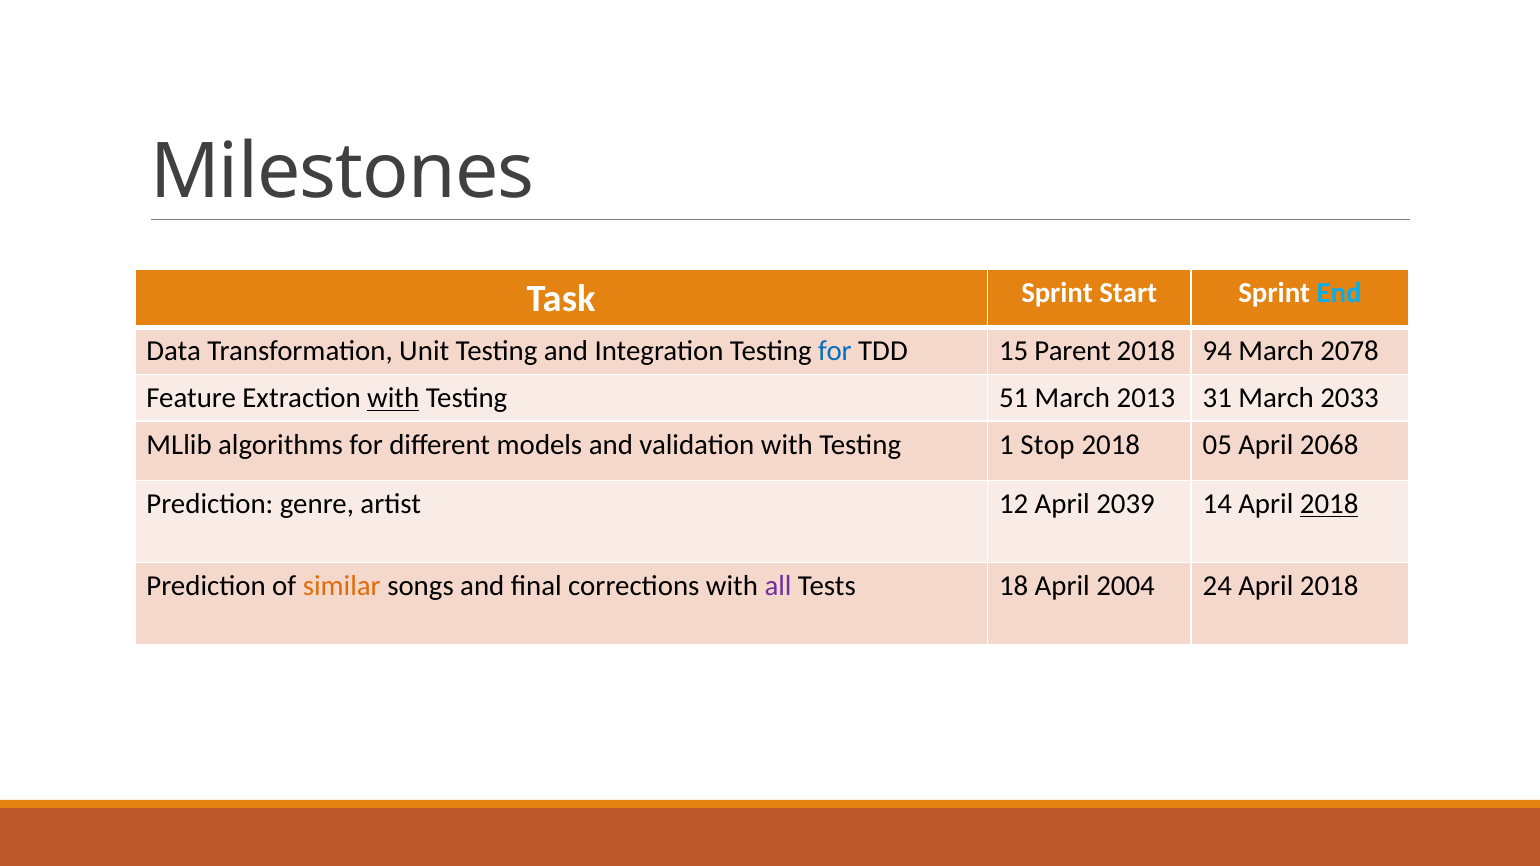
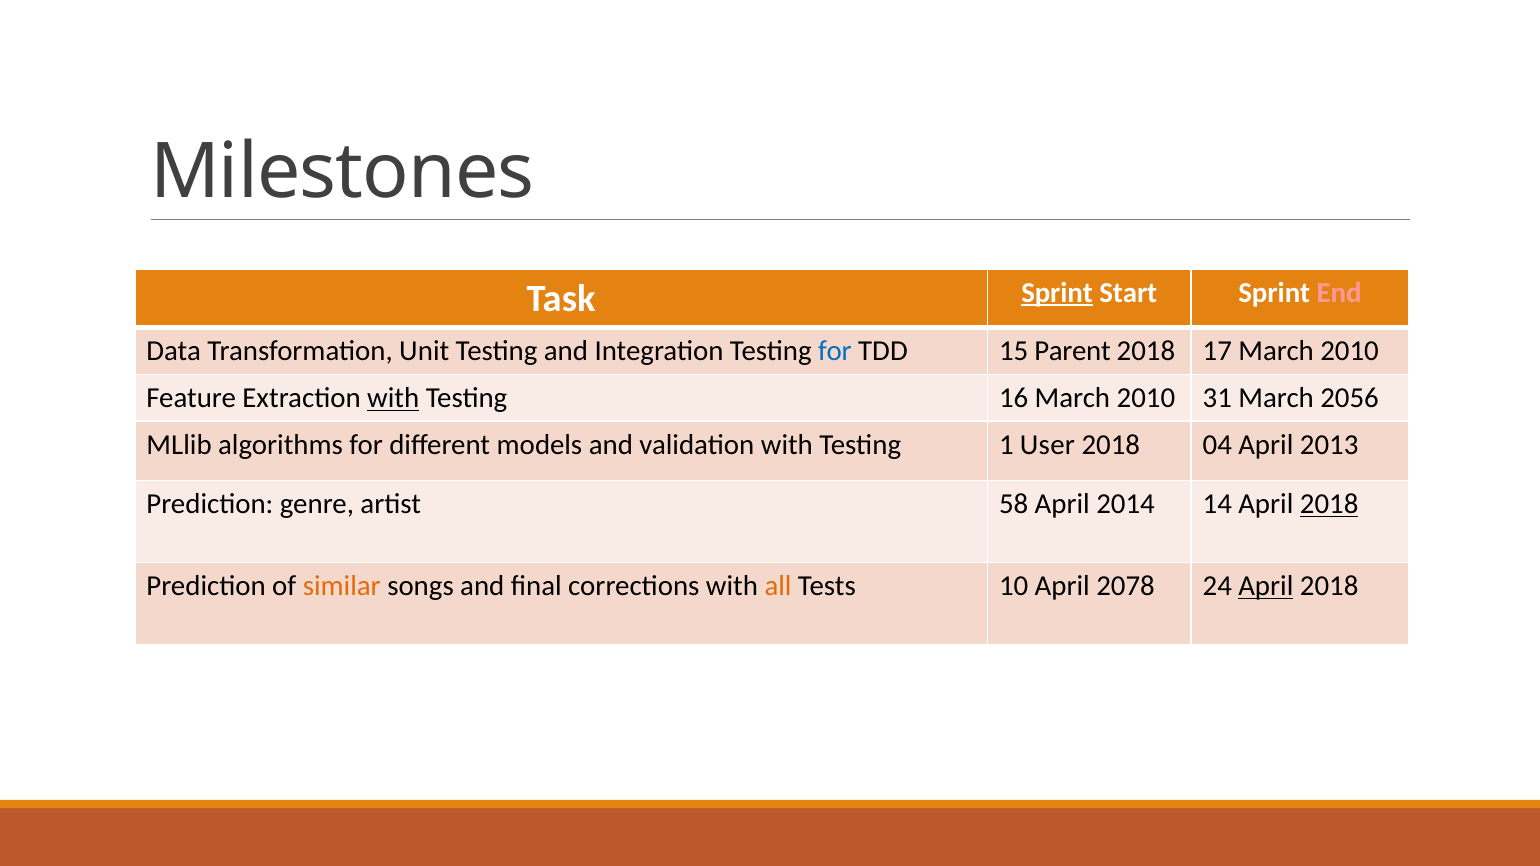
Sprint at (1057, 293) underline: none -> present
End colour: light blue -> pink
94: 94 -> 17
2078 at (1350, 351): 2078 -> 2010
51: 51 -> 16
2013 at (1146, 398): 2013 -> 2010
2033: 2033 -> 2056
Stop: Stop -> User
05: 05 -> 04
2068: 2068 -> 2013
12: 12 -> 58
2039: 2039 -> 2014
all colour: purple -> orange
18: 18 -> 10
2004: 2004 -> 2078
April at (1266, 586) underline: none -> present
